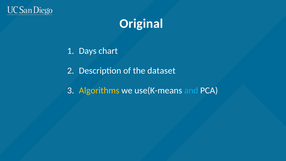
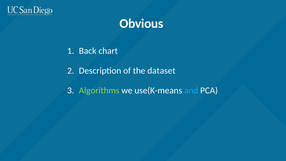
Original: Original -> Obvious
Days: Days -> Back
Algorithms colour: yellow -> light green
